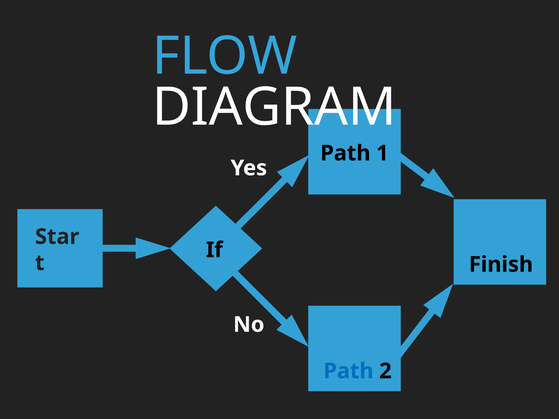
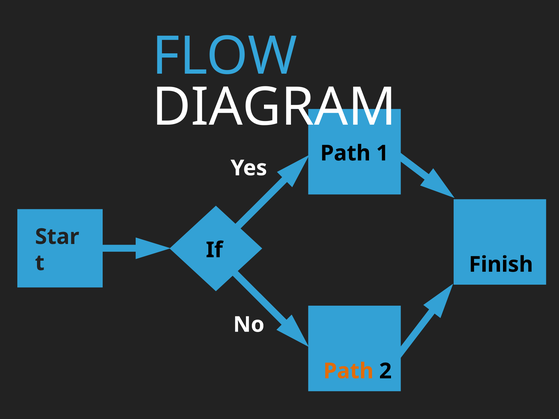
Path at (348, 371) colour: blue -> orange
